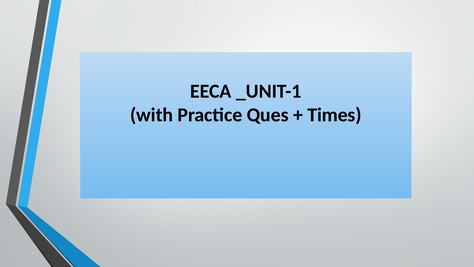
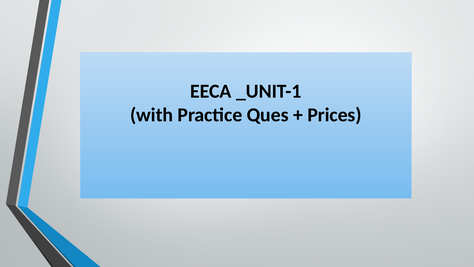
Times: Times -> Prices
